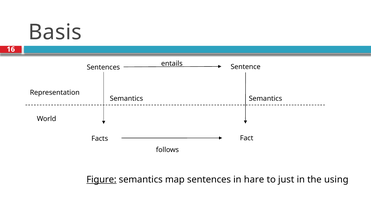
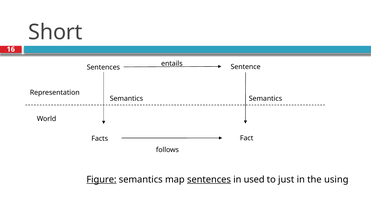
Basis: Basis -> Short
sentences at (209, 179) underline: none -> present
hare: hare -> used
